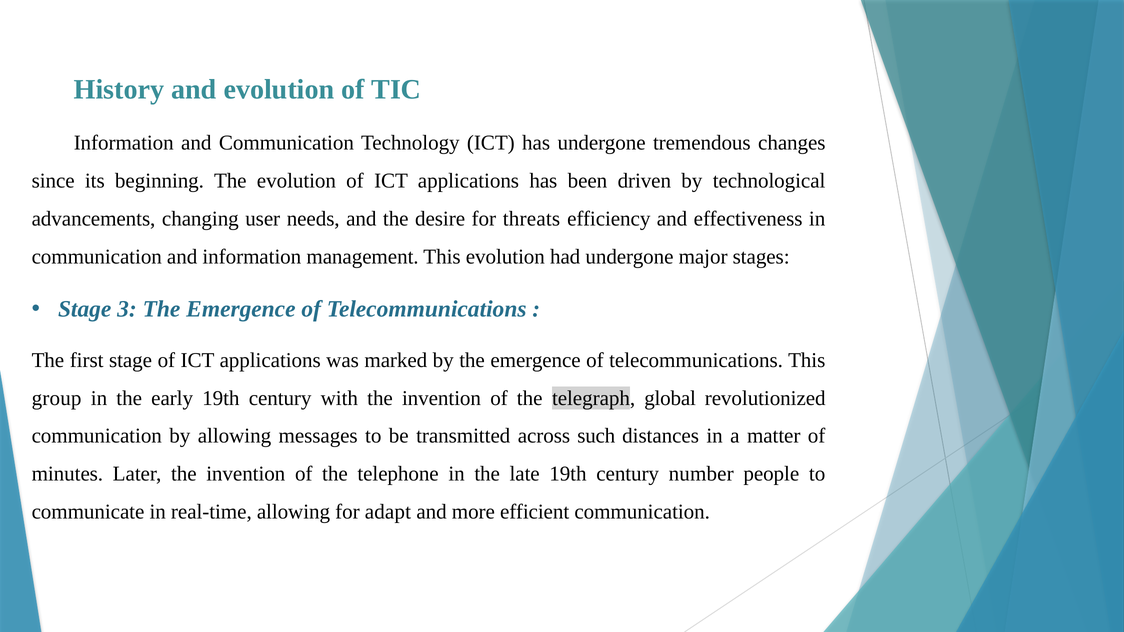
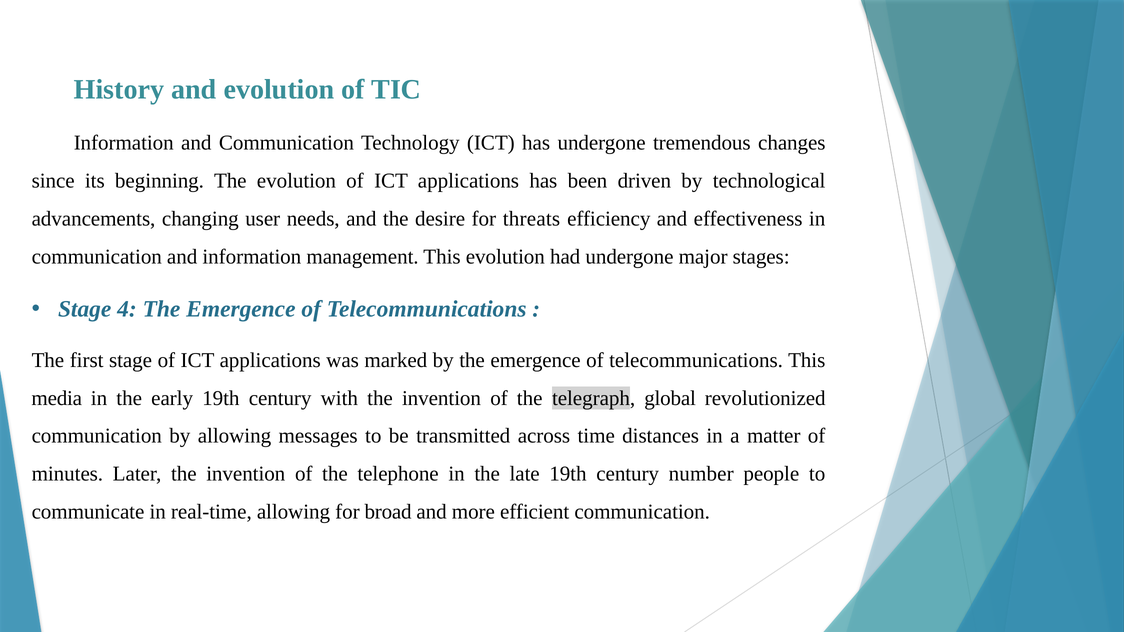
3: 3 -> 4
group: group -> media
such: such -> time
adapt: adapt -> broad
